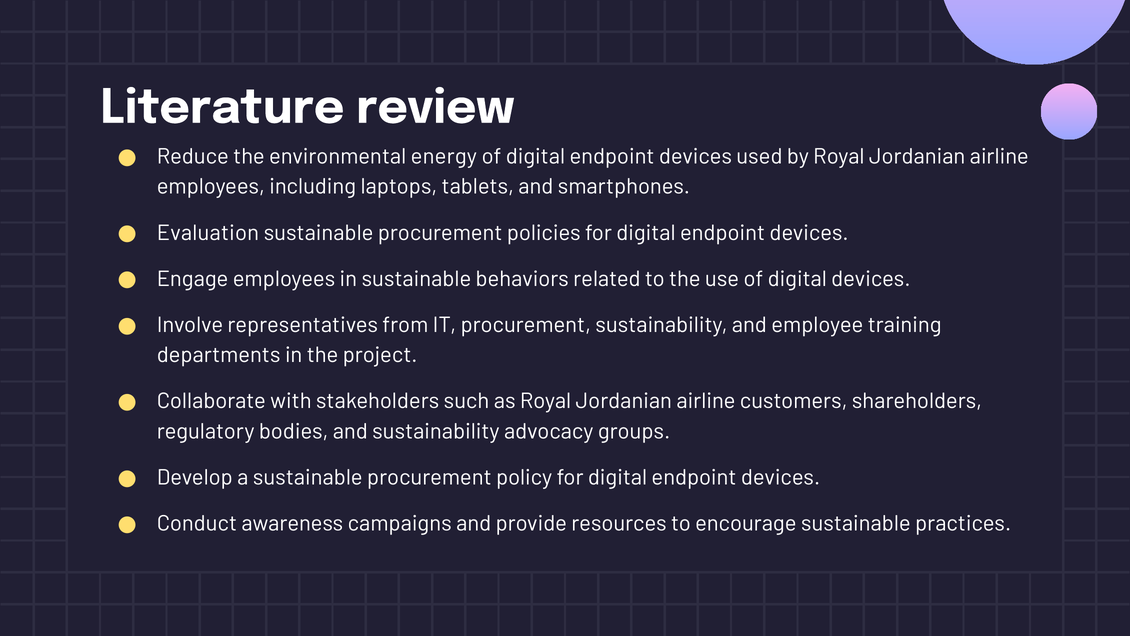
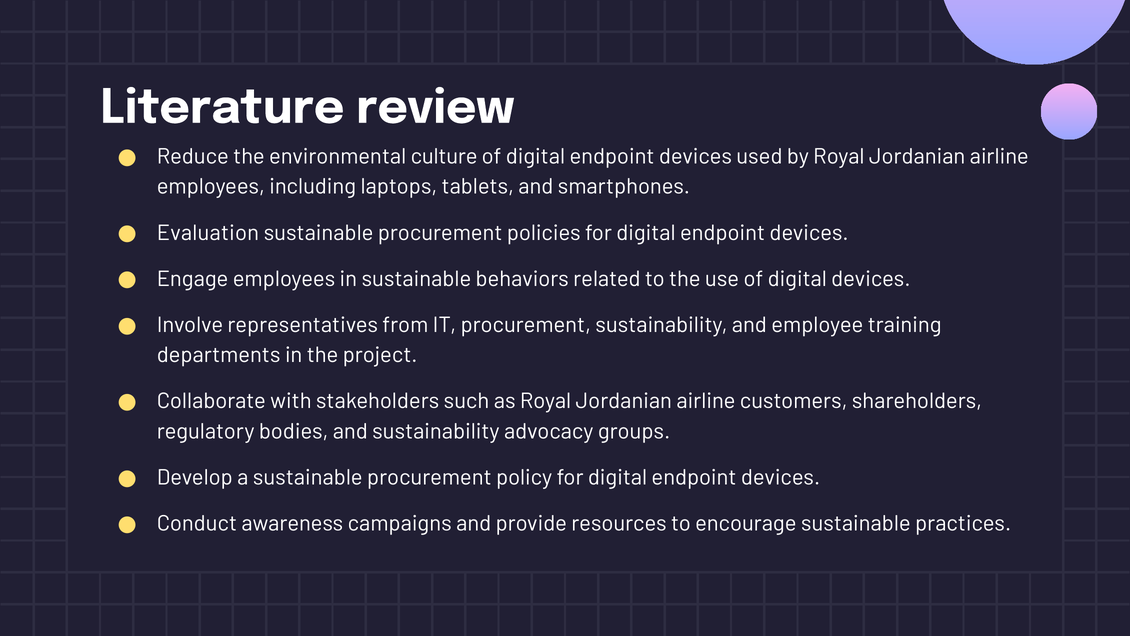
energy: energy -> culture
